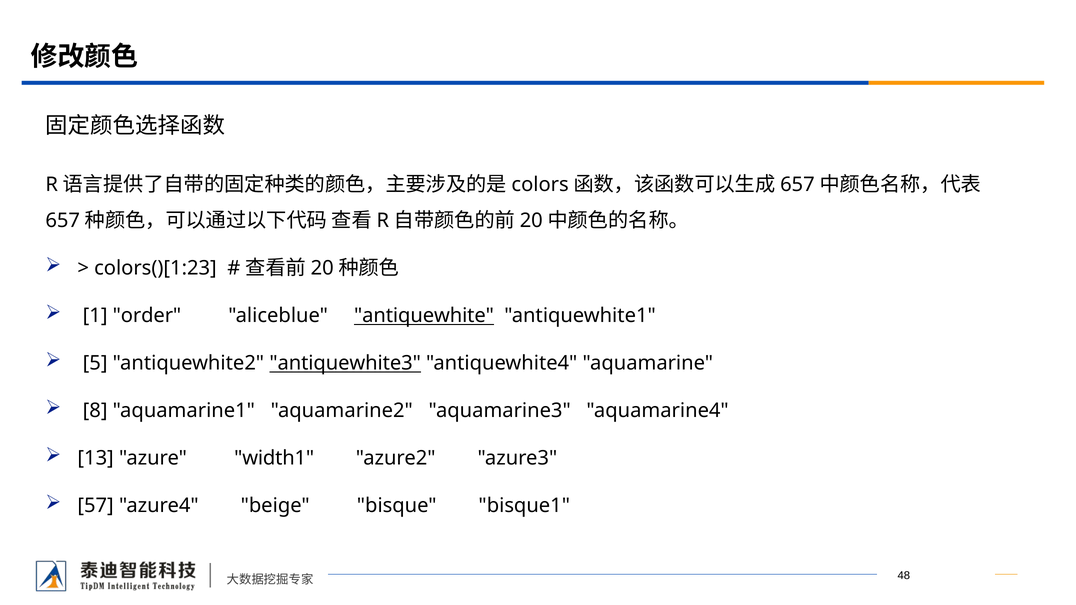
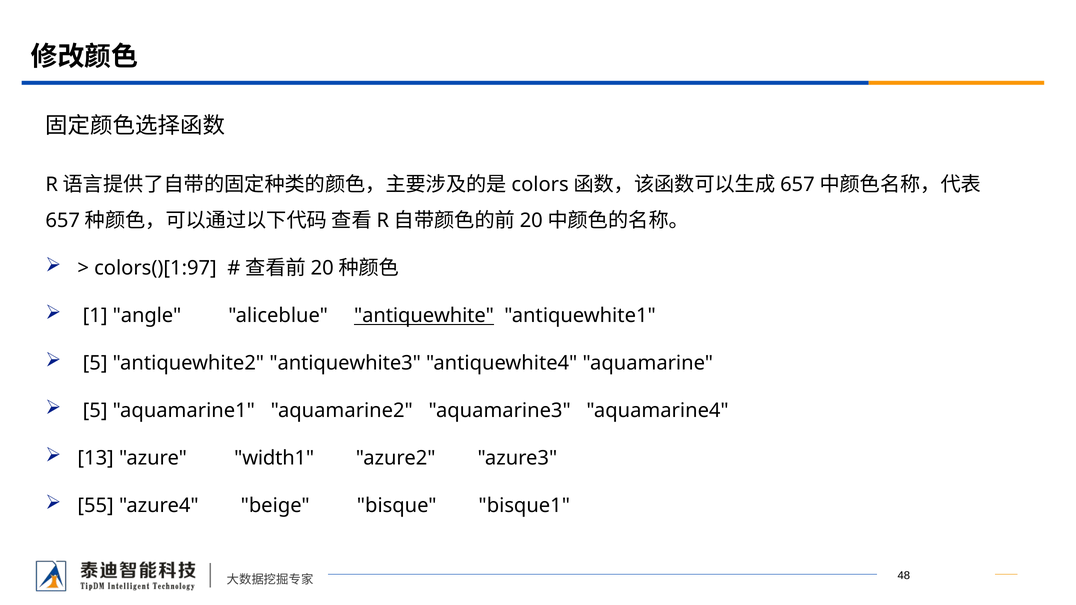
colors()[1:23: colors()[1:23 -> colors()[1:97
order: order -> angle
antiquewhite3 underline: present -> none
8 at (95, 411): 8 -> 5
57: 57 -> 55
